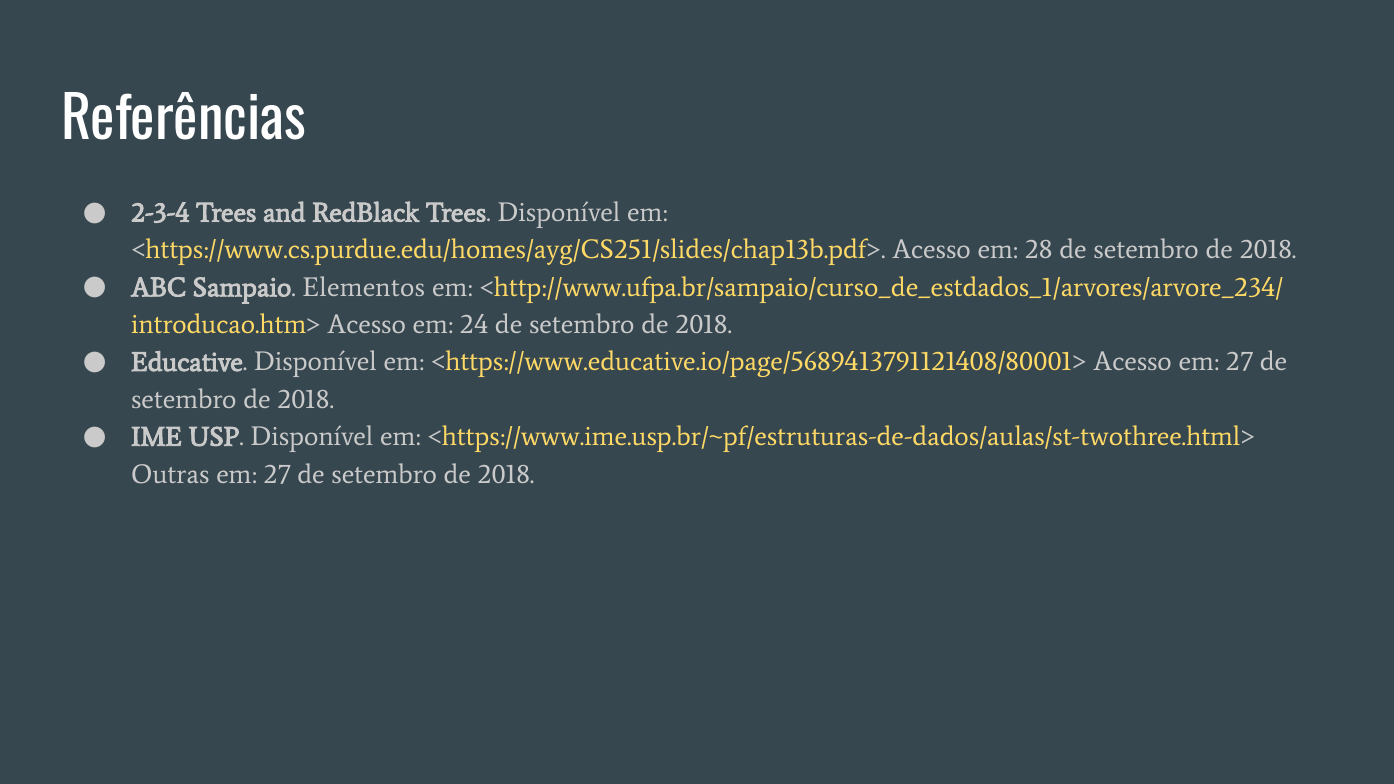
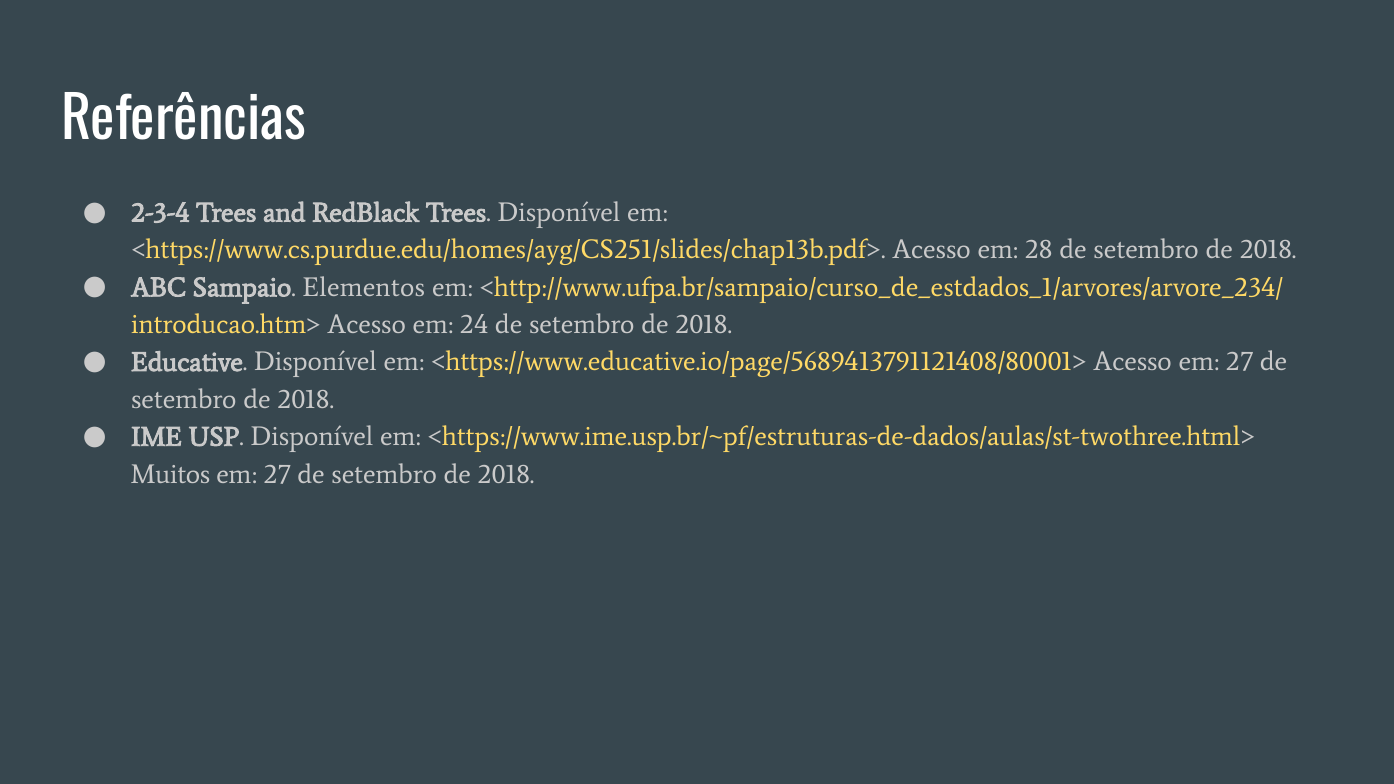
Outras: Outras -> Muitos
